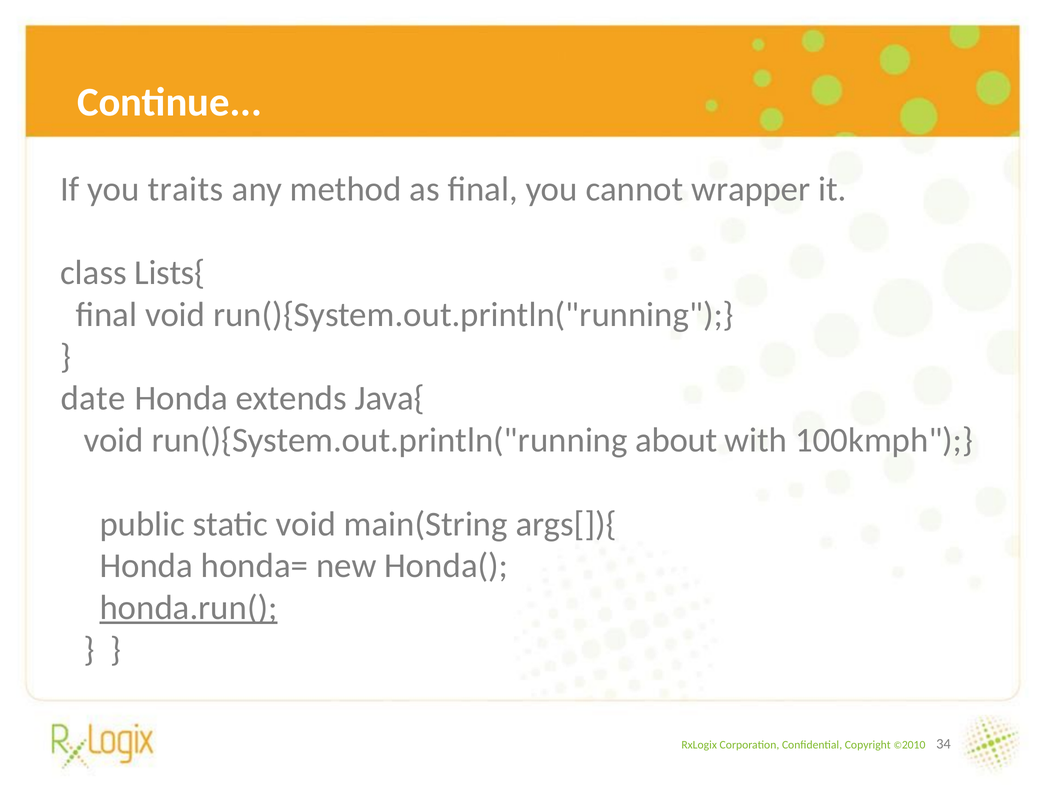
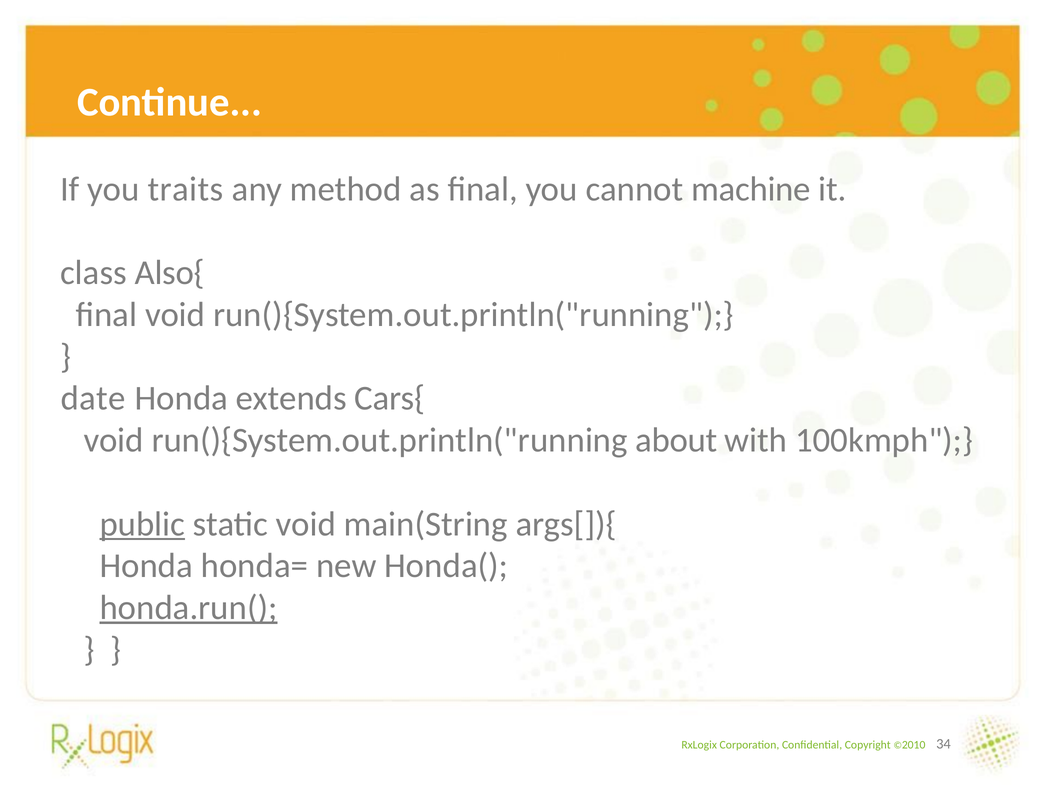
wrapper: wrapper -> machine
Lists{: Lists{ -> Also{
Java{: Java{ -> Cars{
public underline: none -> present
